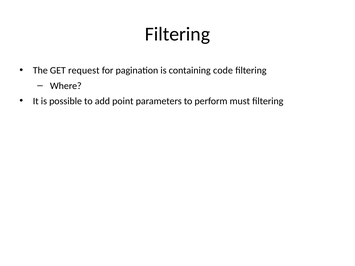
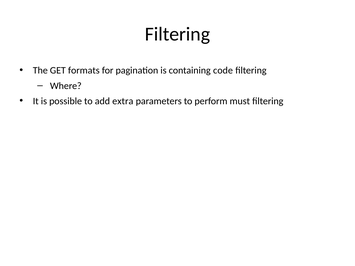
request: request -> formats
point: point -> extra
